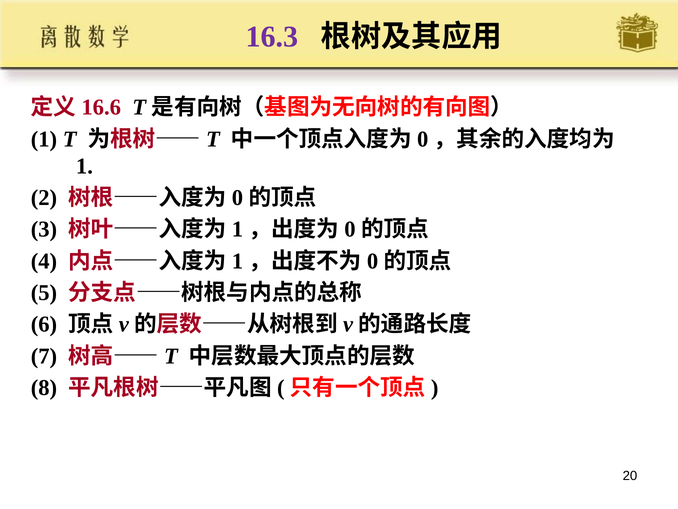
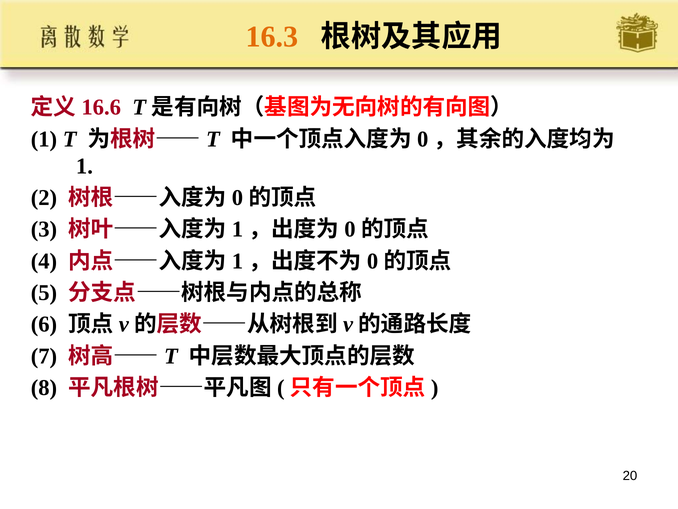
16.3 colour: purple -> orange
